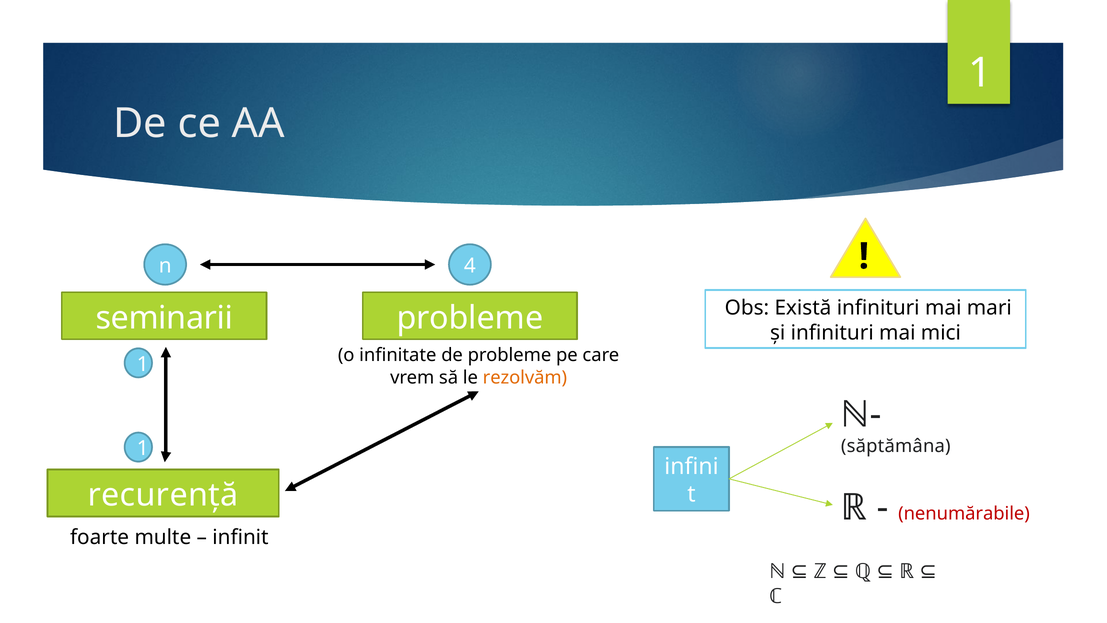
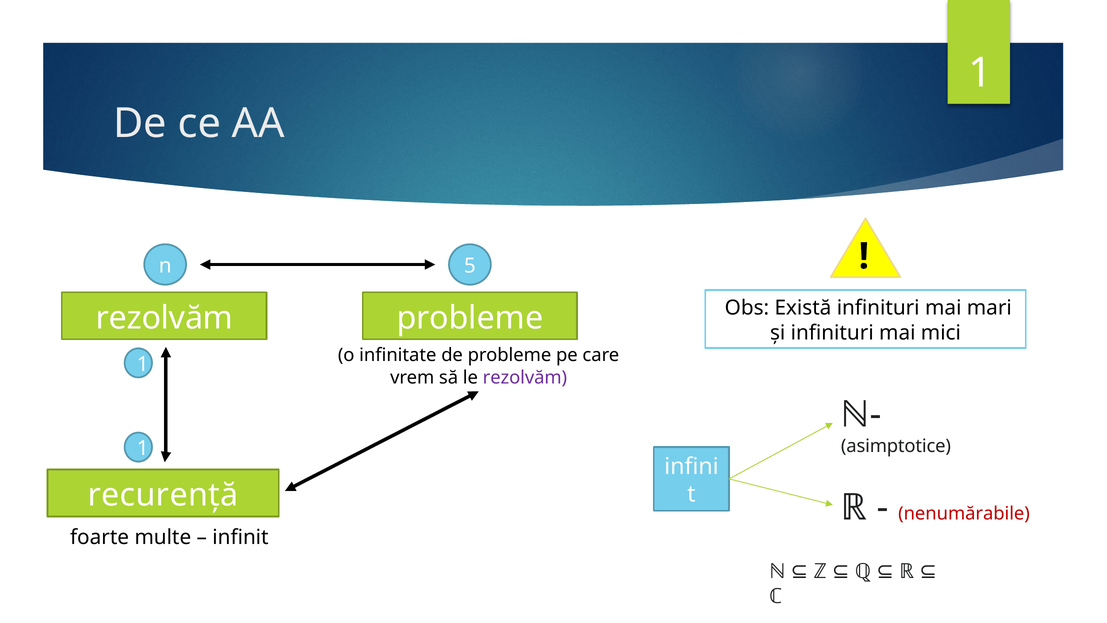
4: 4 -> 5
seminarii at (164, 318): seminarii -> rezolvăm
rezolvăm at (525, 377) colour: orange -> purple
săptămâna: săptămâna -> asimptotice
